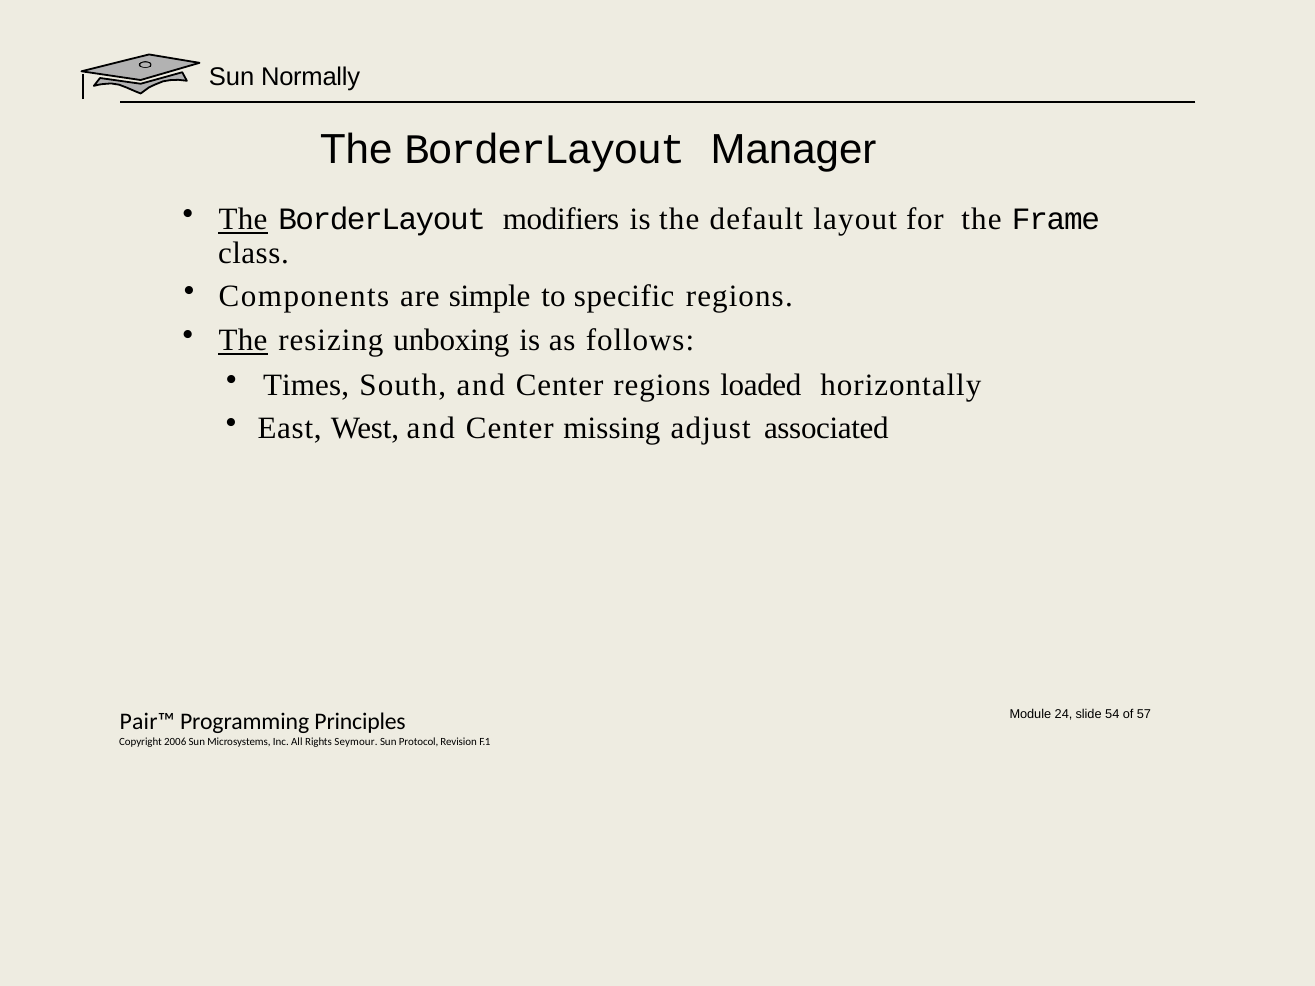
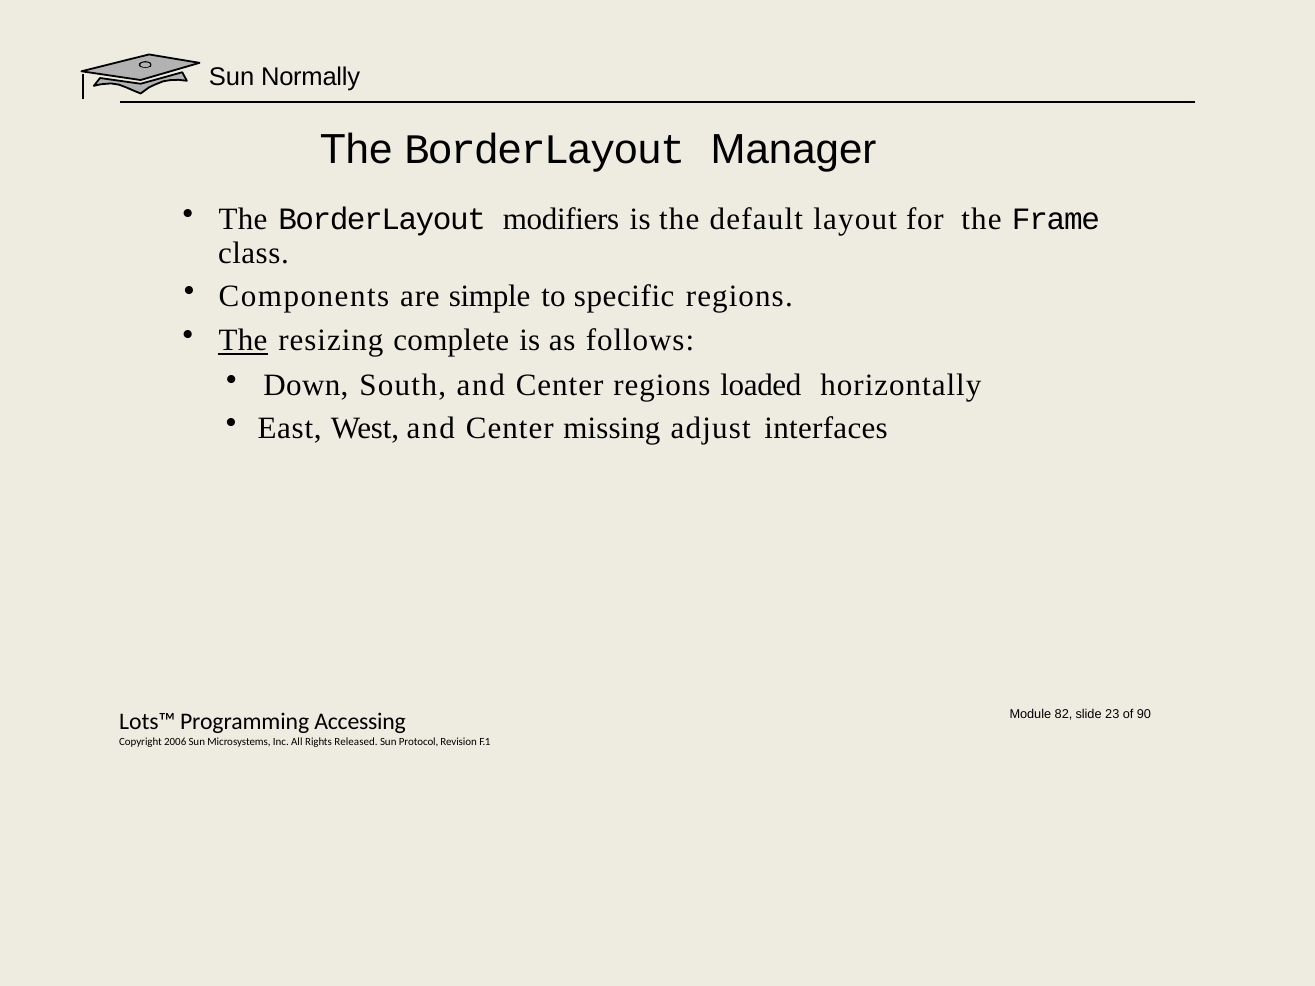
The at (243, 219) underline: present -> none
unboxing: unboxing -> complete
Times: Times -> Down
associated: associated -> interfaces
24: 24 -> 82
54: 54 -> 23
57: 57 -> 90
Pair™: Pair™ -> Lots™
Principles: Principles -> Accessing
Seymour: Seymour -> Released
